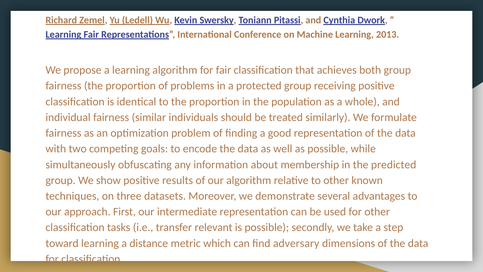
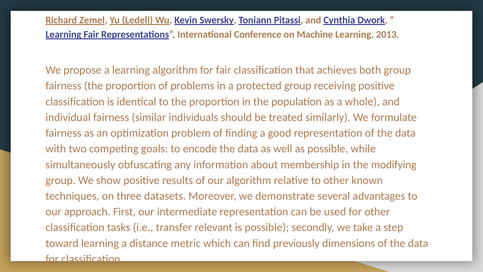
predicted: predicted -> modifying
adversary: adversary -> previously
